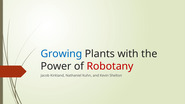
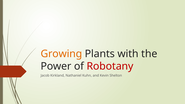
Growing colour: blue -> orange
